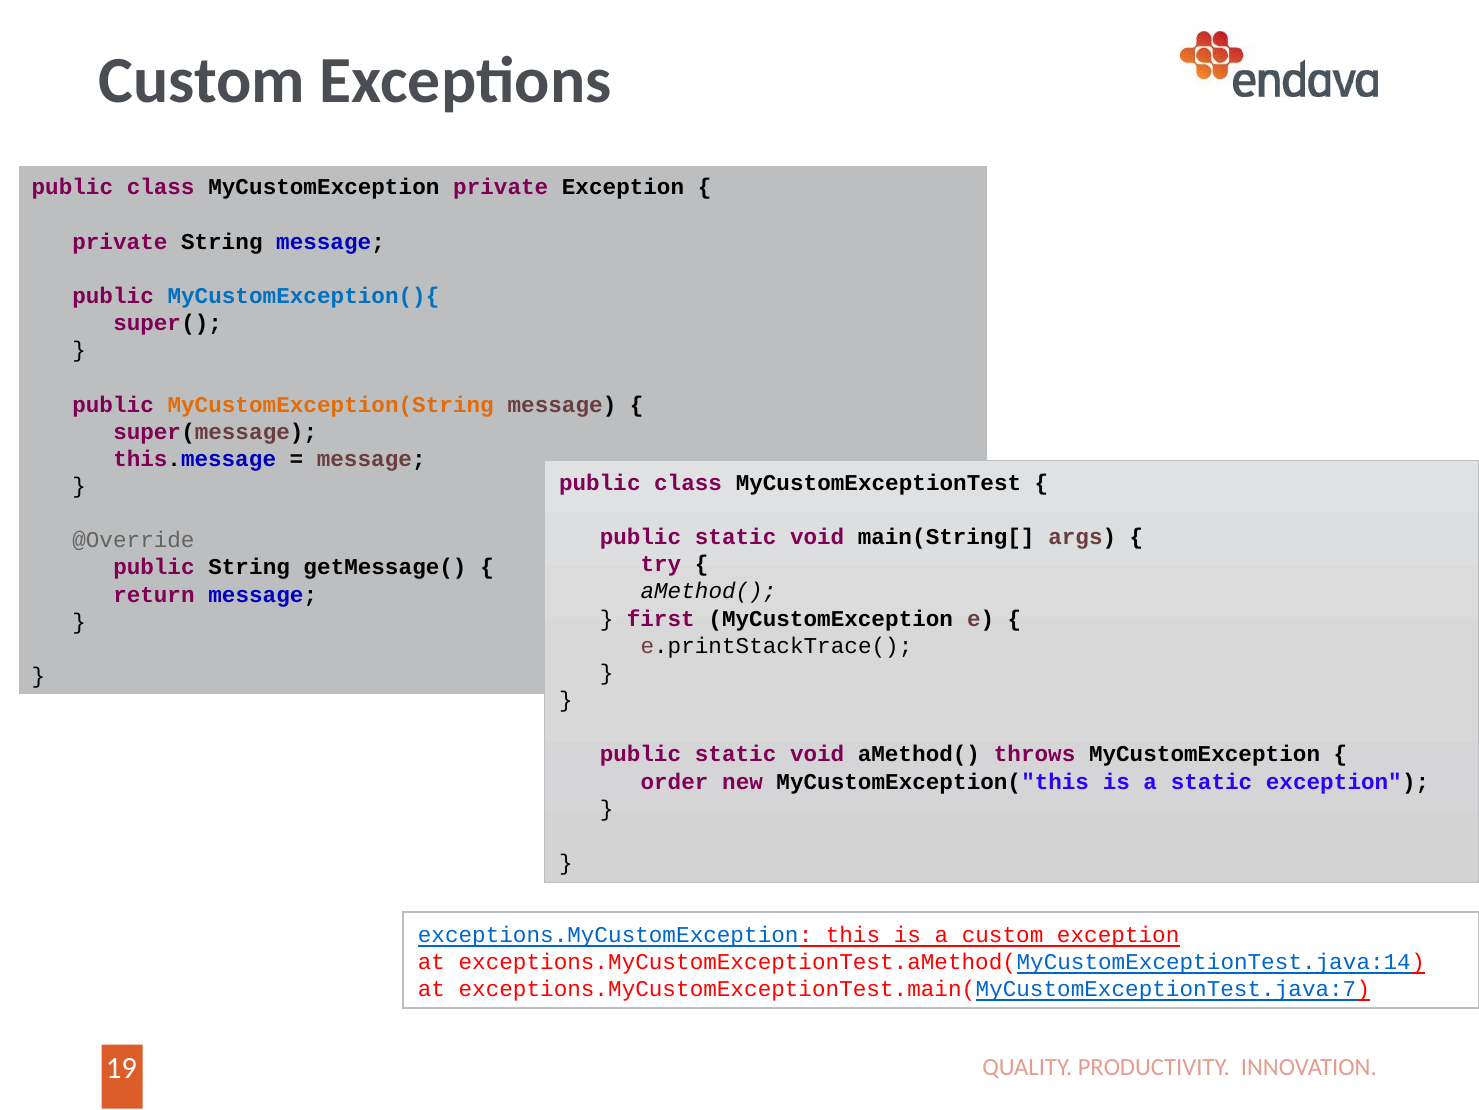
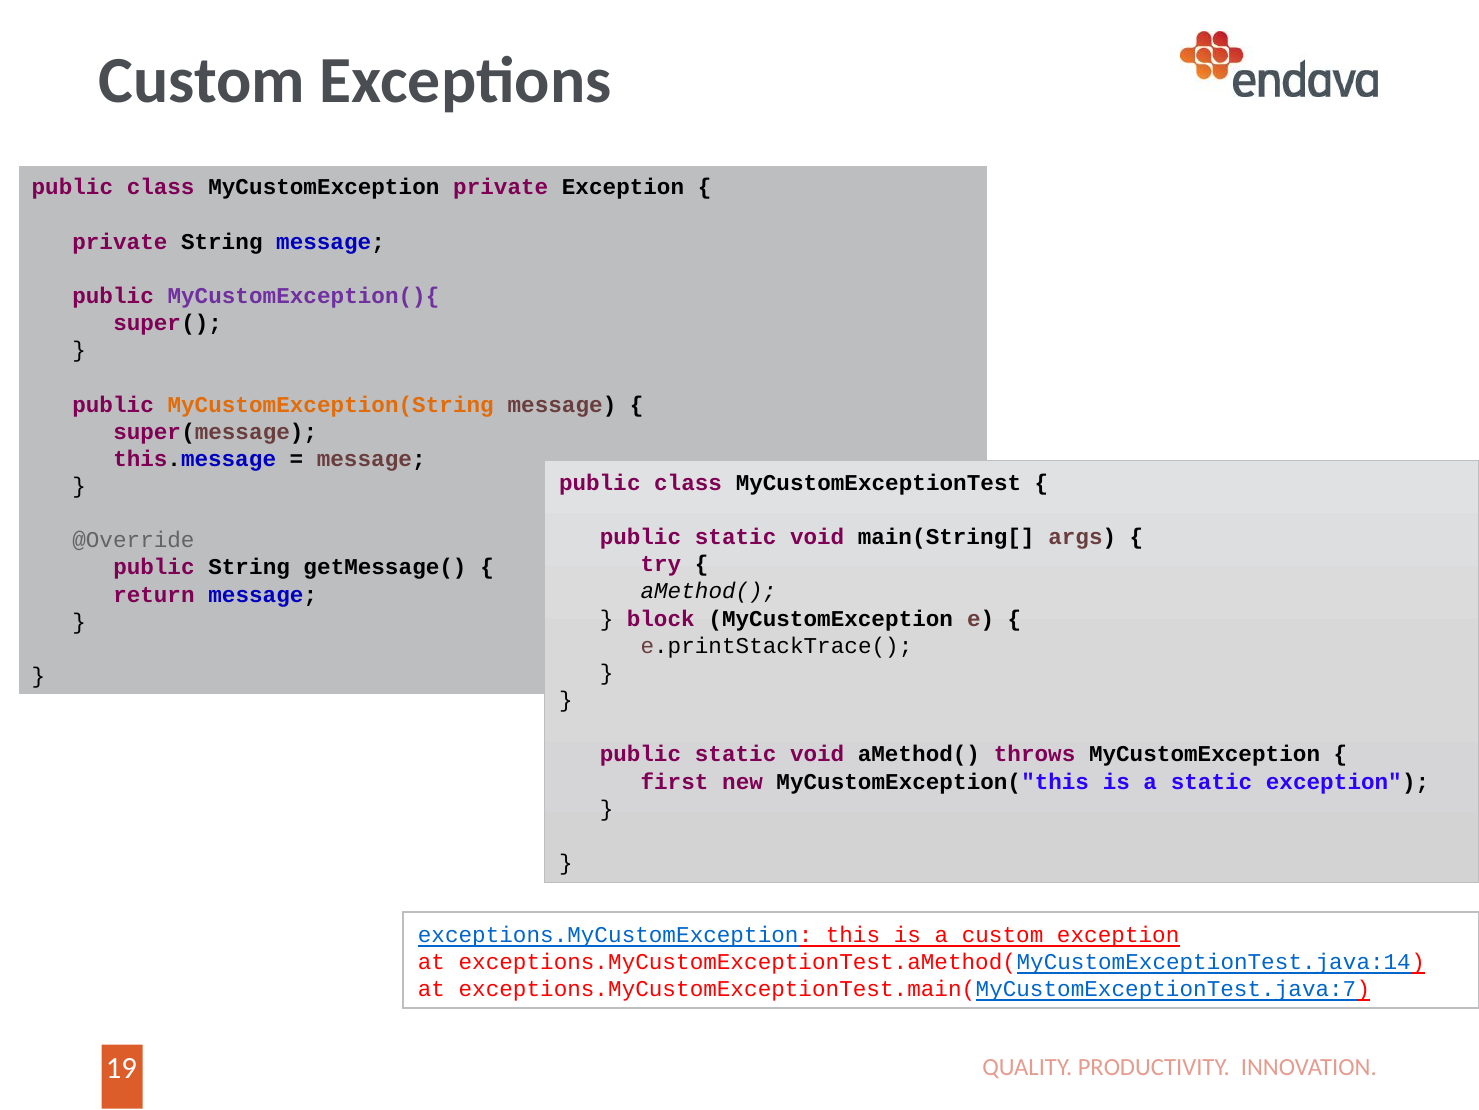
MyCustomException(){ colour: blue -> purple
first: first -> block
order: order -> first
